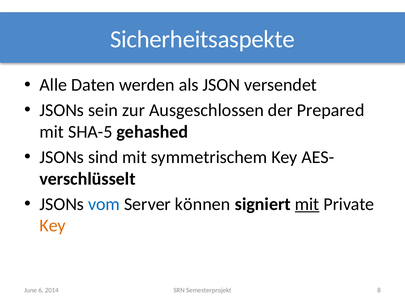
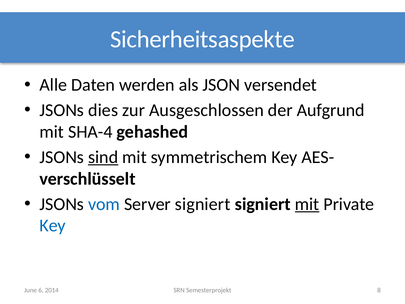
sein: sein -> dies
Prepared: Prepared -> Aufgrund
SHA-5: SHA-5 -> SHA-4
sind underline: none -> present
Server können: können -> signiert
Key at (53, 226) colour: orange -> blue
